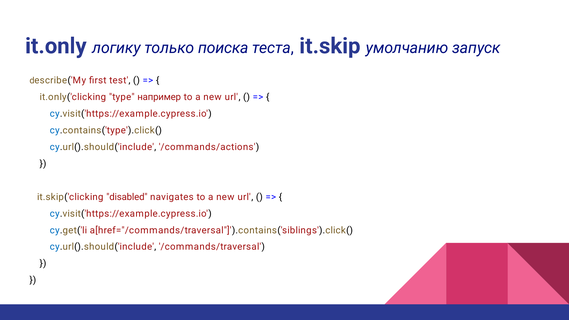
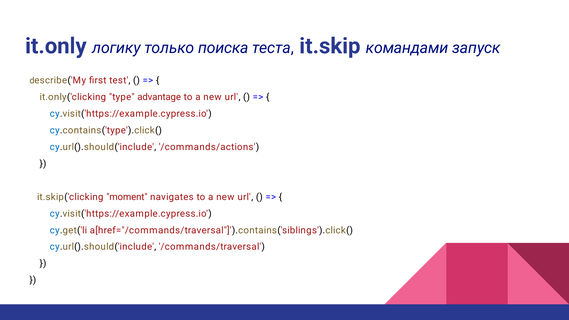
умолчанию: умолчанию -> командами
например: например -> advantage
disabled: disabled -> moment
